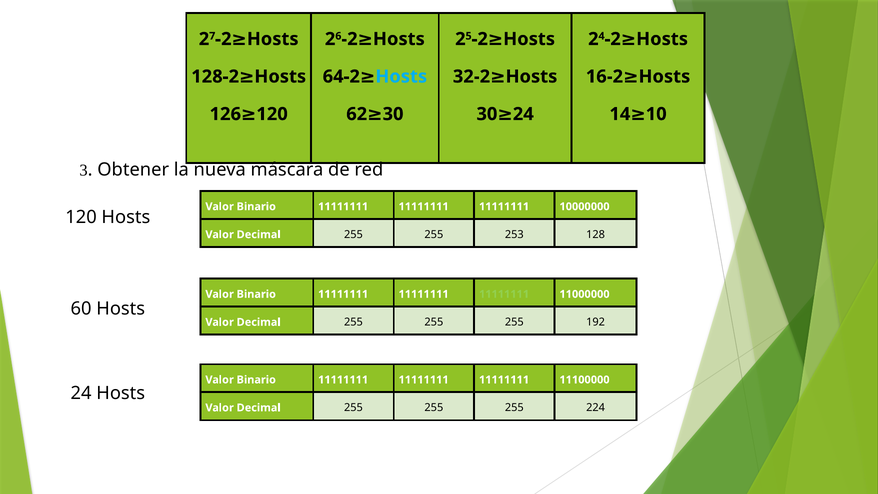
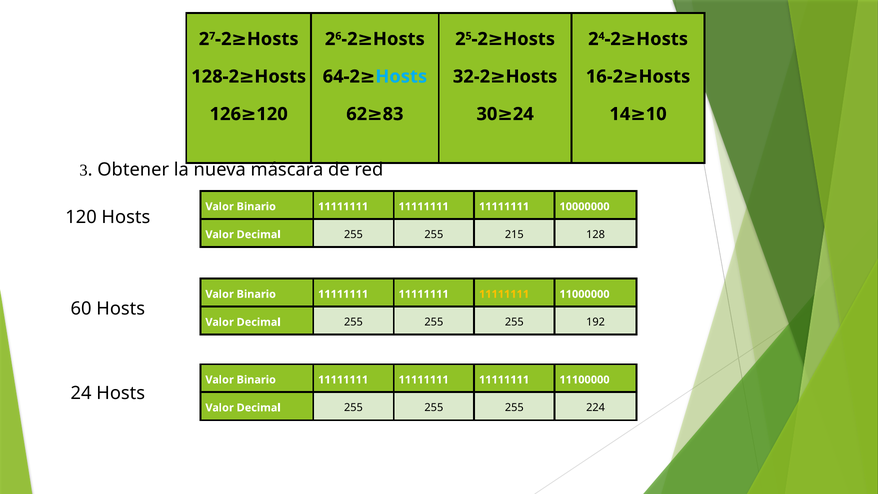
30 at (393, 114): 30 -> 83
253: 253 -> 215
11111111 at (504, 294) colour: light green -> yellow
